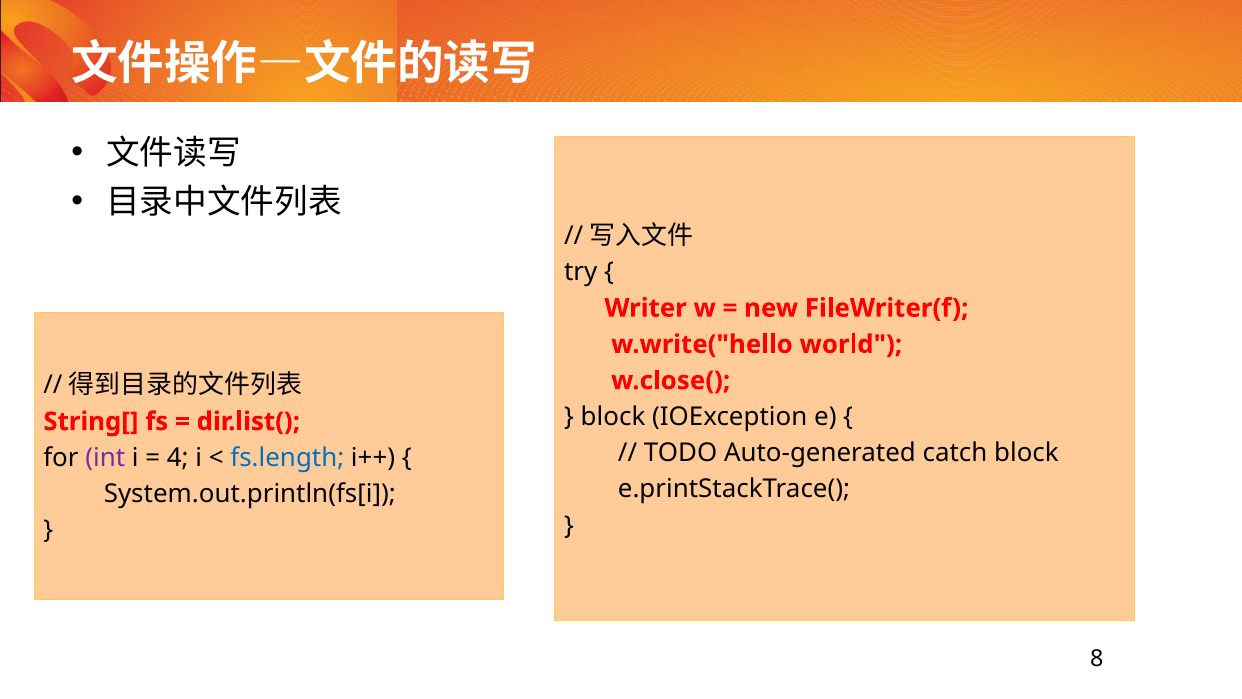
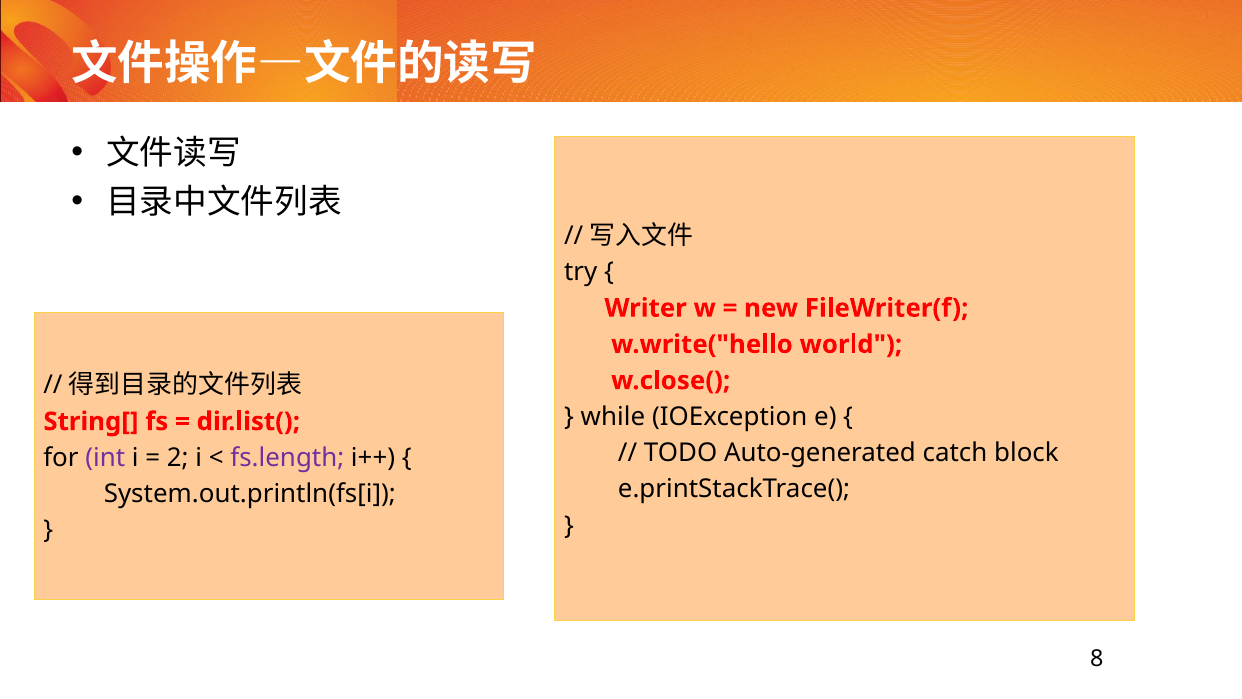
block at (613, 417): block -> while
4: 4 -> 2
fs.length colour: blue -> purple
